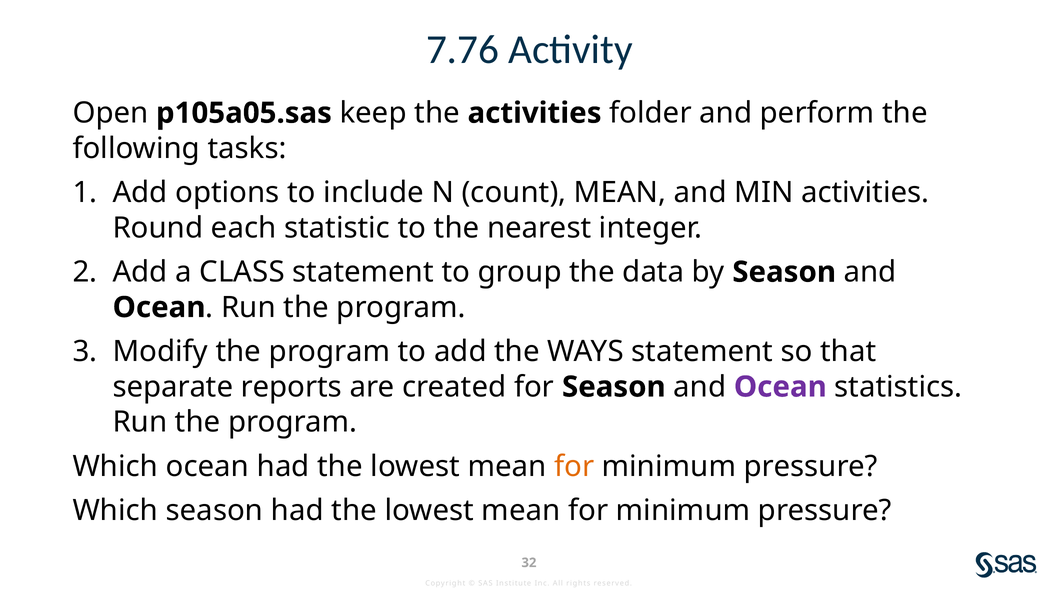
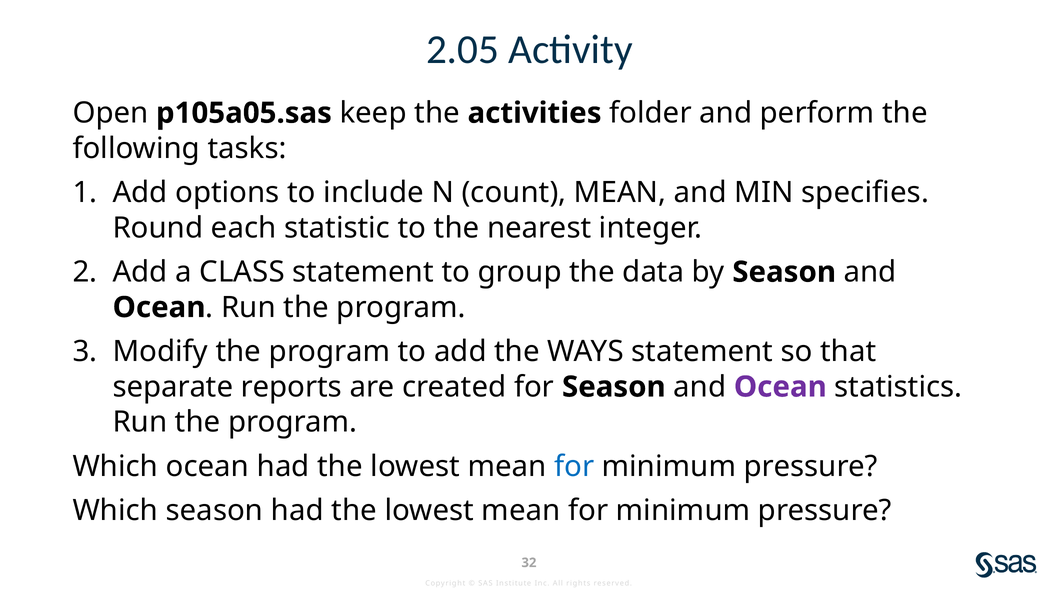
7.76: 7.76 -> 2.05
MIN activities: activities -> specifies
for at (574, 466) colour: orange -> blue
